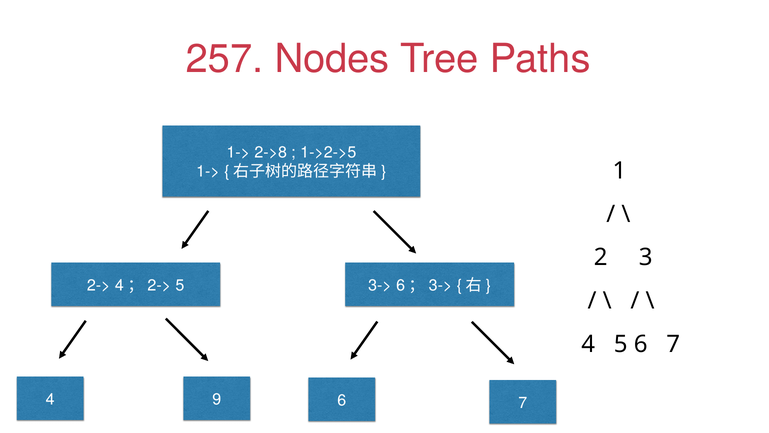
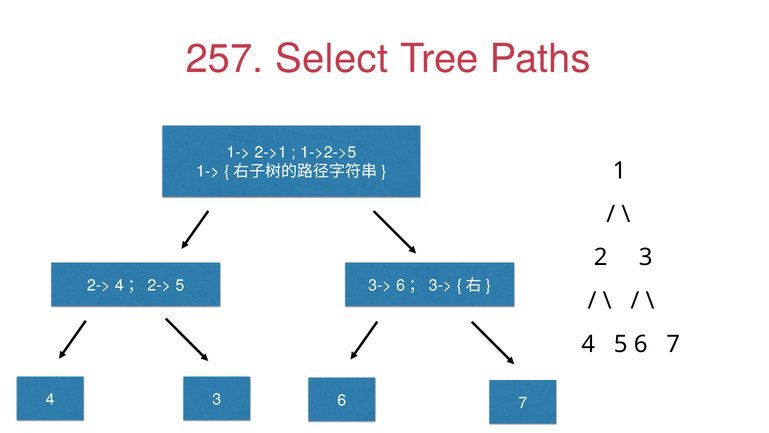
Nodes: Nodes -> Select
2->8: 2->8 -> 2->1
4 9: 9 -> 3
